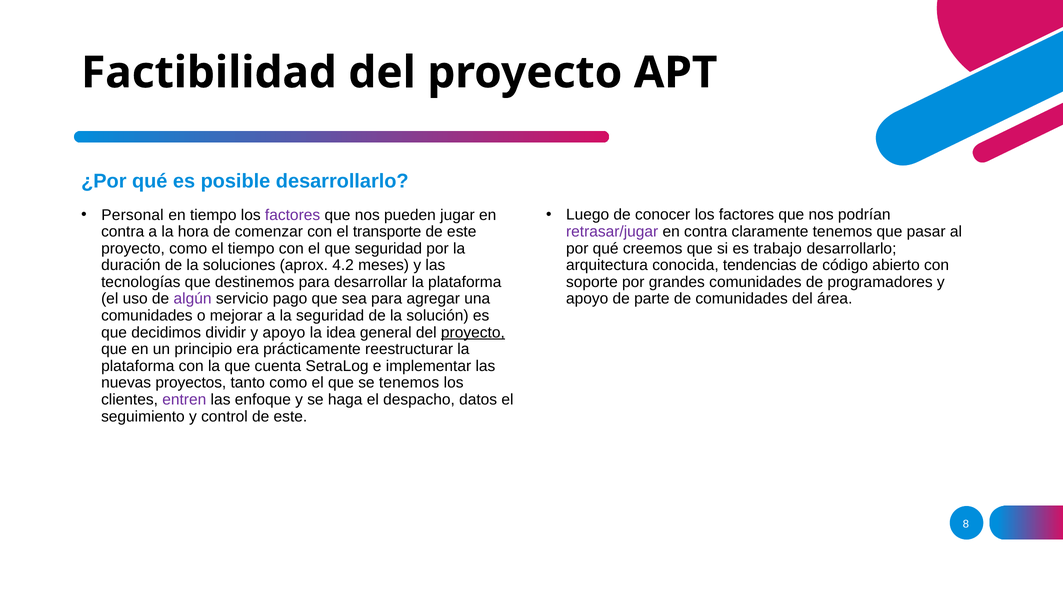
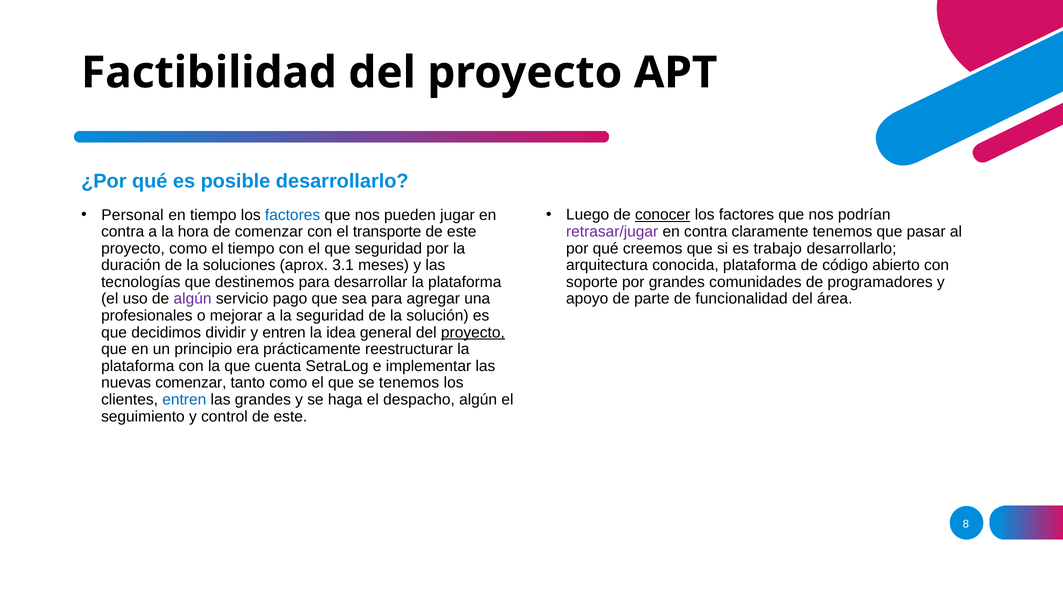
factores at (293, 215) colour: purple -> blue
conocer underline: none -> present
conocida tendencias: tendencias -> plataforma
4.2: 4.2 -> 3.1
de comunidades: comunidades -> funcionalidad
comunidades at (147, 316): comunidades -> profesionales
dividir y apoyo: apoyo -> entren
nuevas proyectos: proyectos -> comenzar
entren at (184, 400) colour: purple -> blue
las enfoque: enfoque -> grandes
despacho datos: datos -> algún
